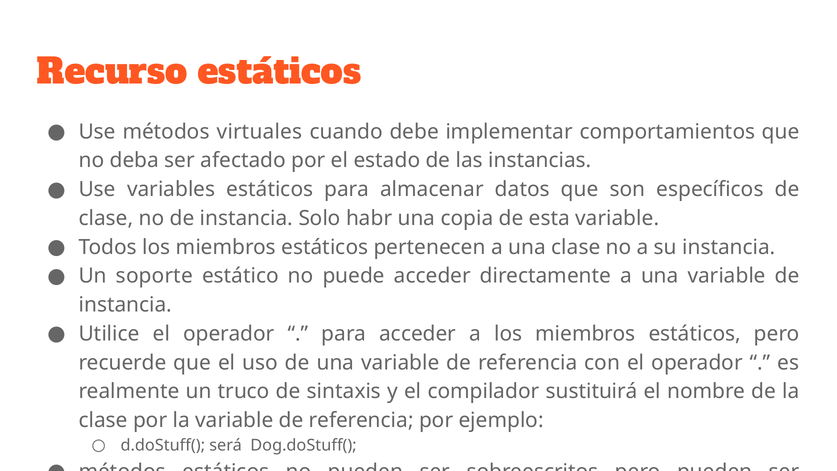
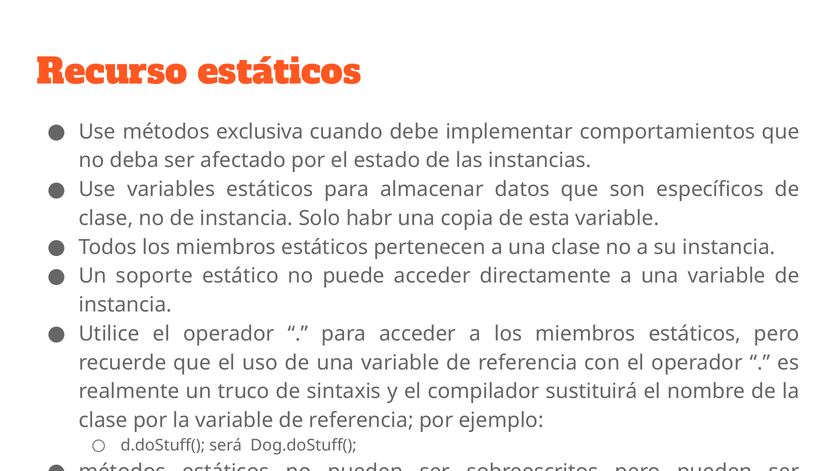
virtuales: virtuales -> exclusiva
